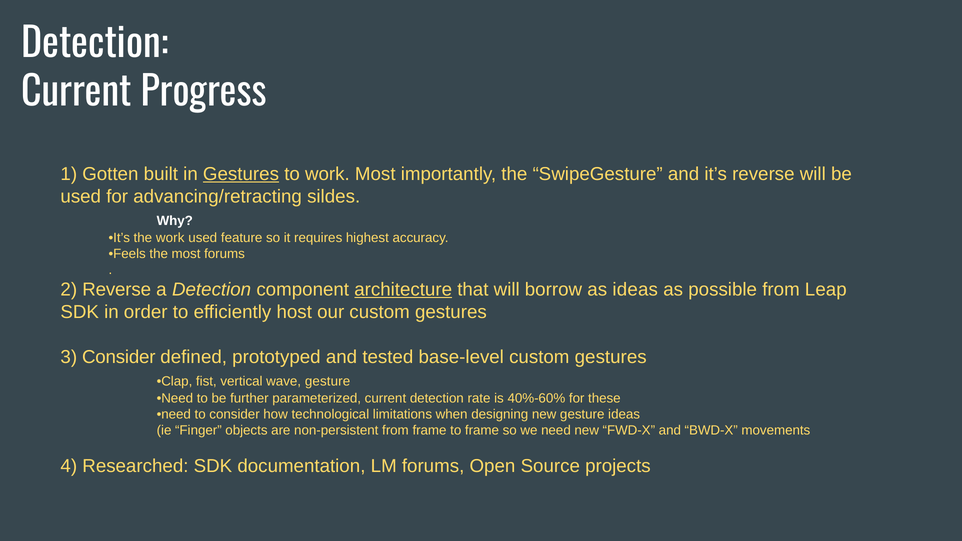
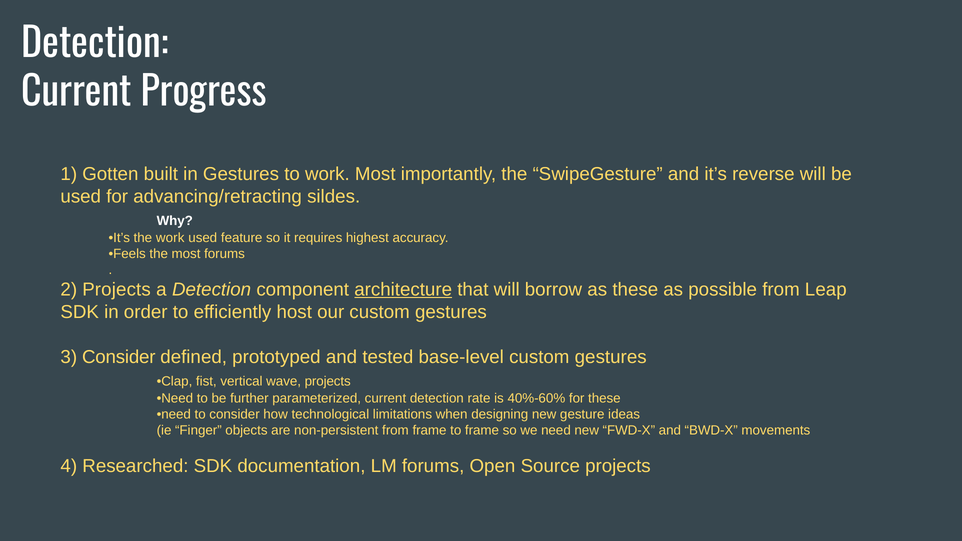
Gestures at (241, 174) underline: present -> none
2 Reverse: Reverse -> Projects
as ideas: ideas -> these
wave gesture: gesture -> projects
